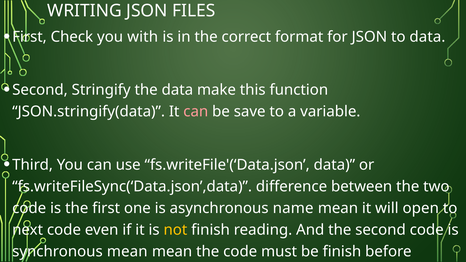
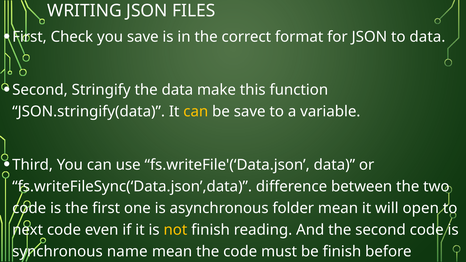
you with: with -> save
can at (196, 112) colour: pink -> yellow
name: name -> folder
synchronous mean: mean -> name
